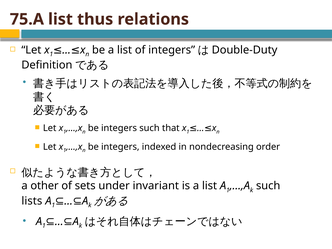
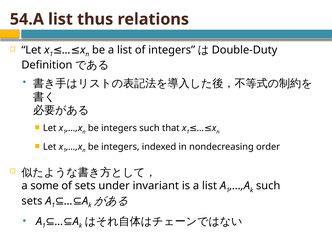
75.A: 75.A -> 54.A
other: other -> some
lists at (32, 201): lists -> sets
